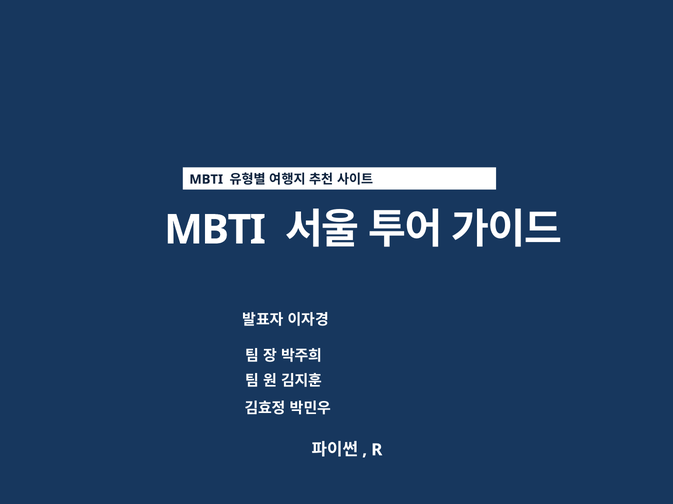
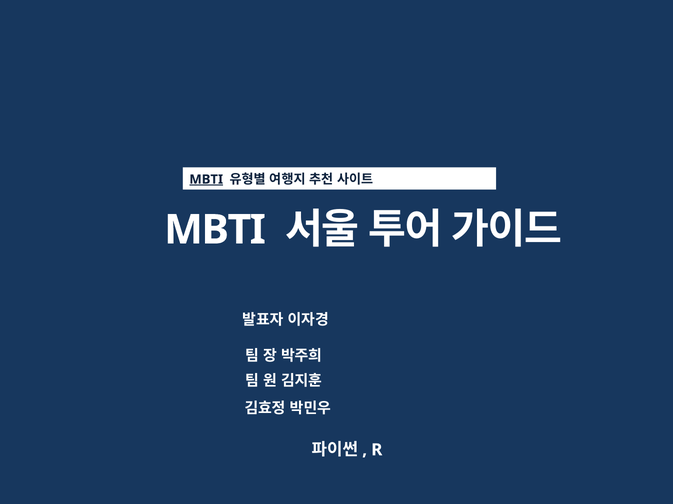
MBTI at (206, 180) underline: none -> present
